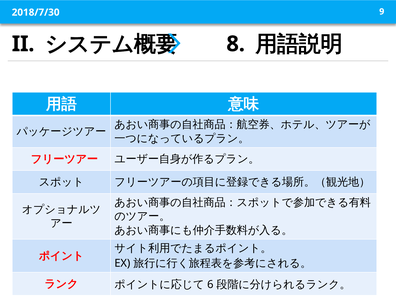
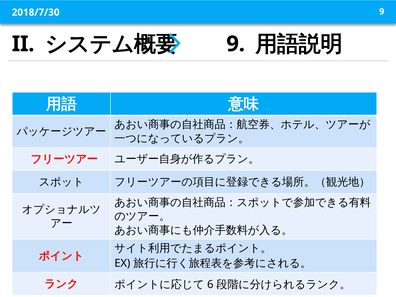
8 at (236, 44): 8 -> 9
